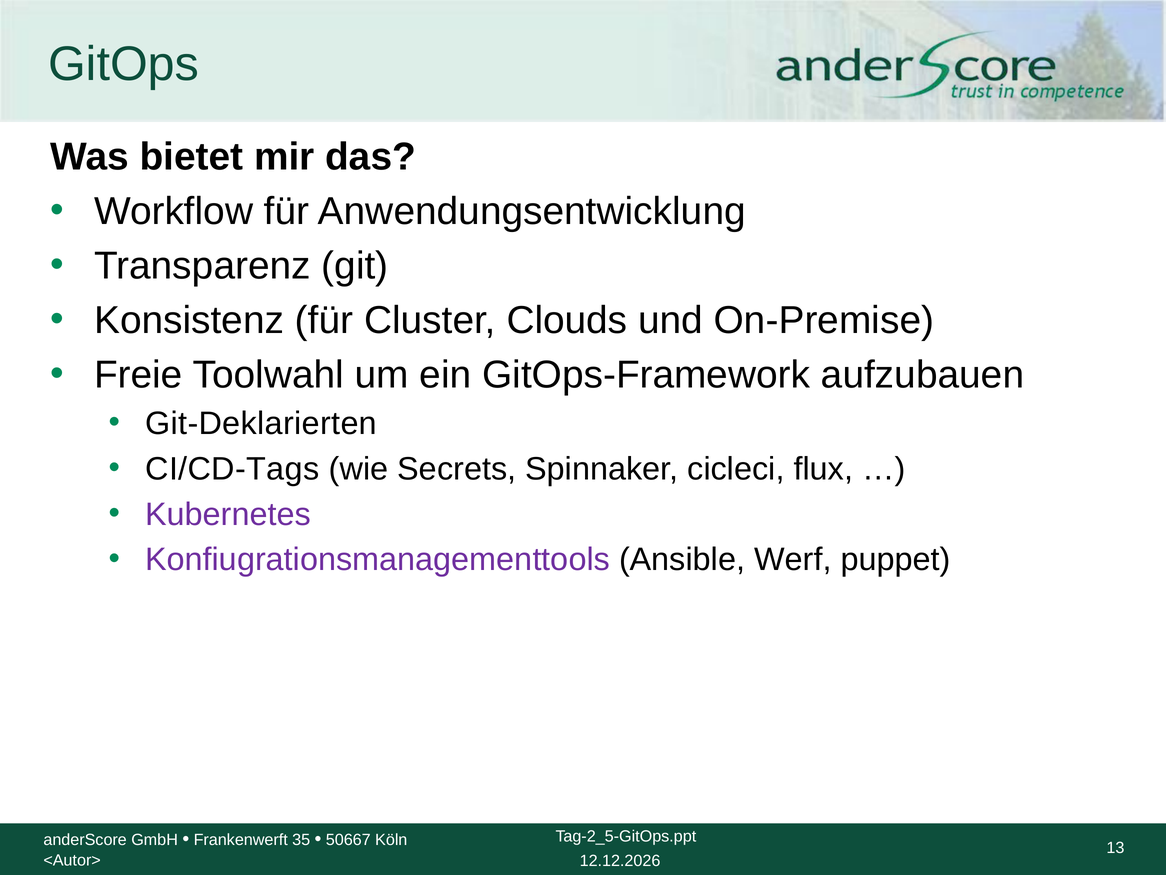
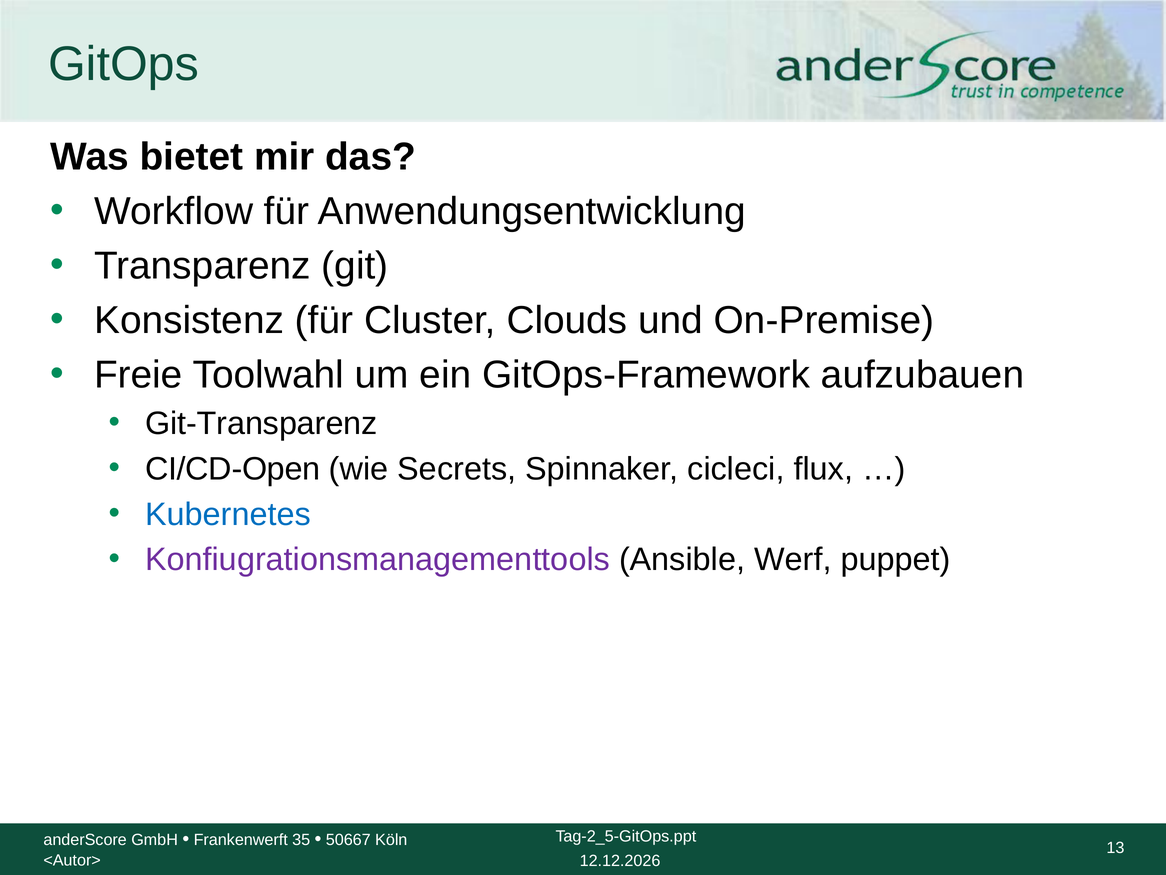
Git-Deklarierten: Git-Deklarierten -> Git-Transparenz
CI/CD-Tags: CI/CD-Tags -> CI/CD-Open
Kubernetes colour: purple -> blue
